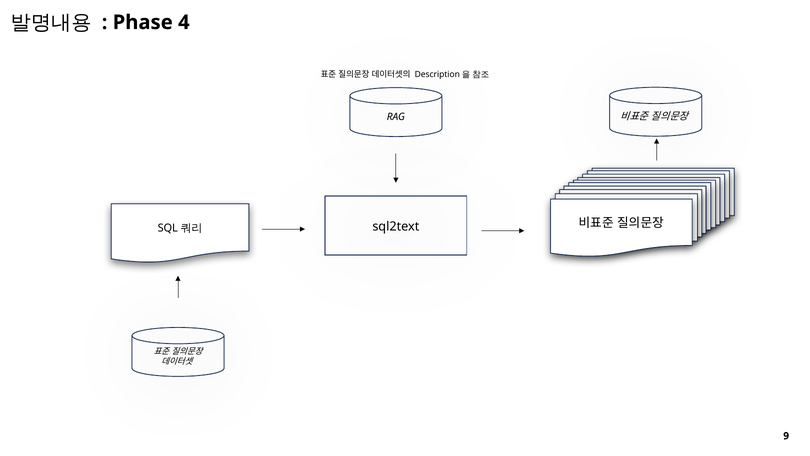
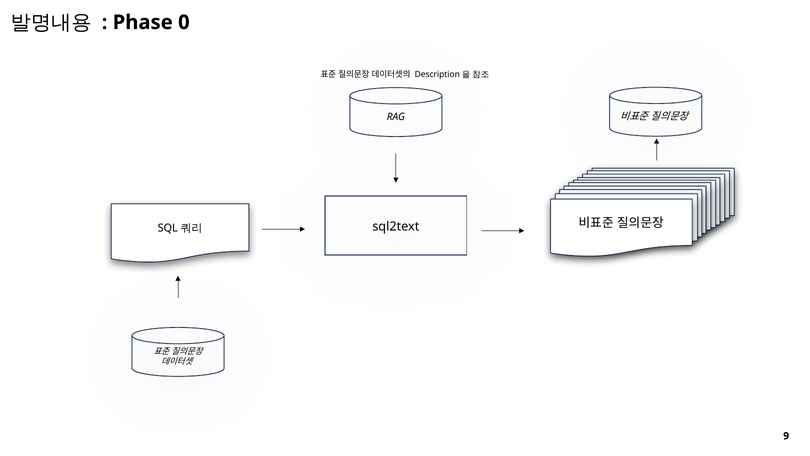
4: 4 -> 0
